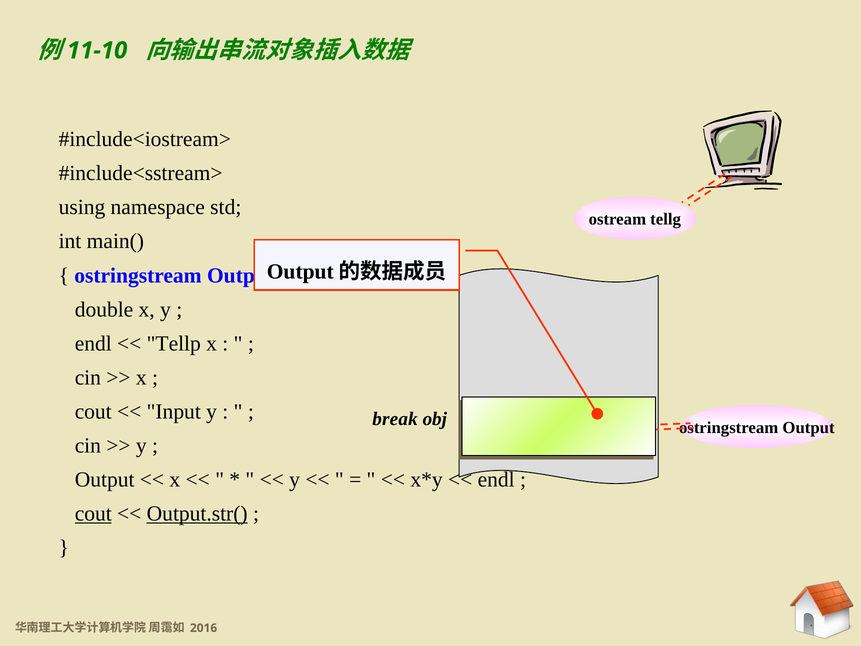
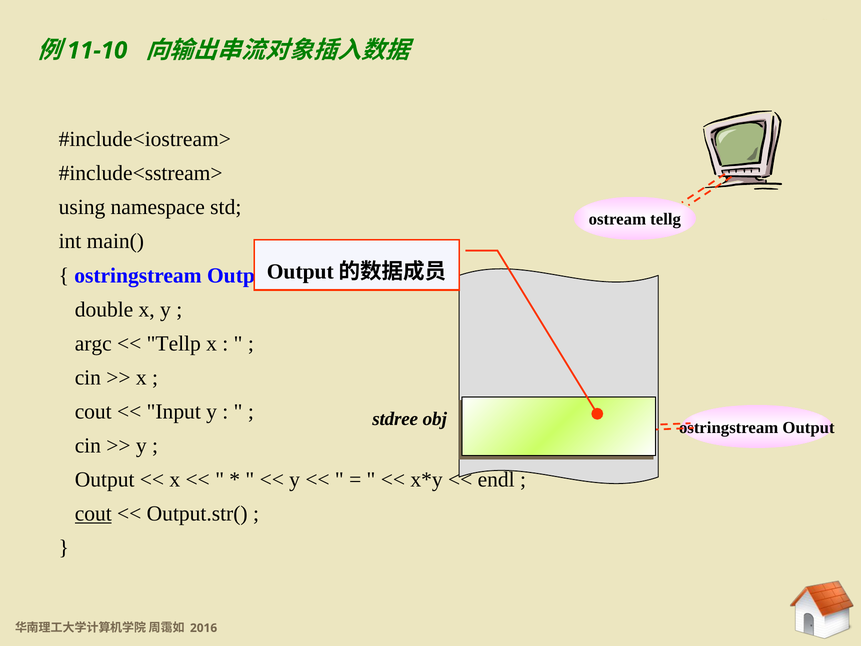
endl at (93, 343): endl -> argc
break: break -> stdree
Output.str( underline: present -> none
